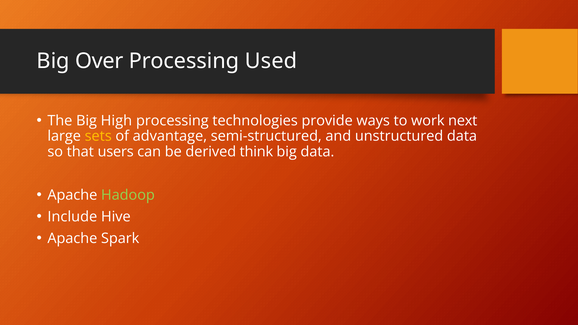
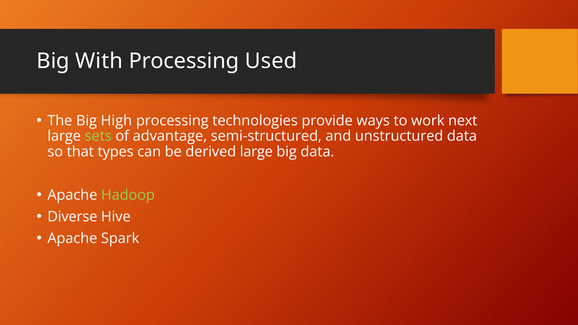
Over: Over -> With
sets colour: yellow -> light green
users: users -> types
derived think: think -> large
Include: Include -> Diverse
